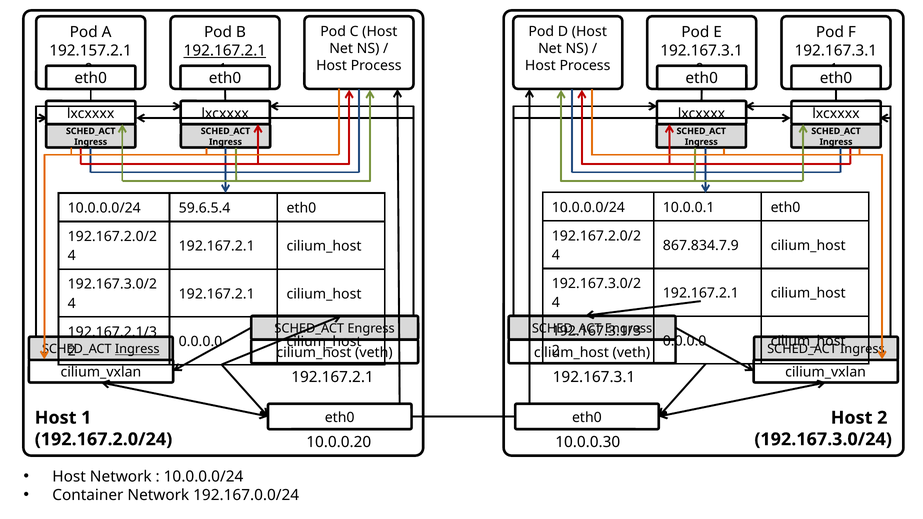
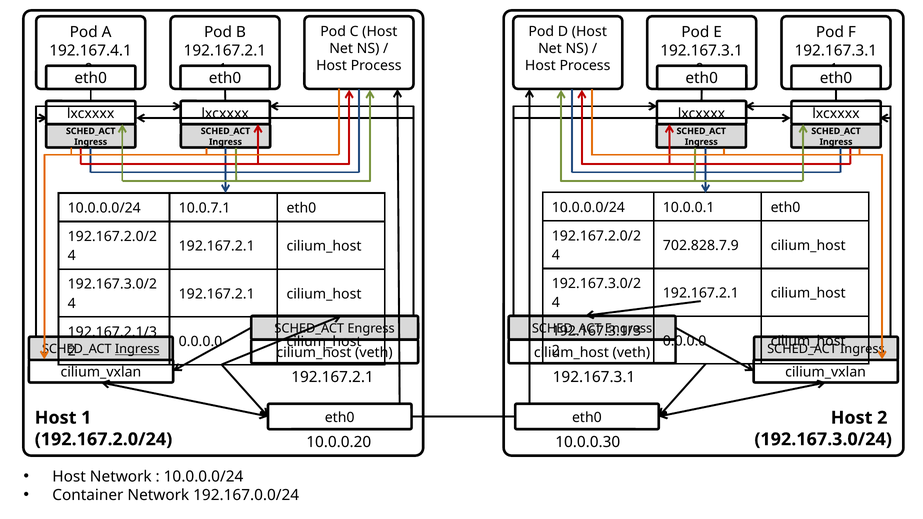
192.157.2.1: 192.157.2.1 -> 192.167.4.1
192.167.2.1 at (225, 51) underline: present -> none
59.6.5.4: 59.6.5.4 -> 10.0.7.1
867.834.7.9: 867.834.7.9 -> 702.828.7.9
